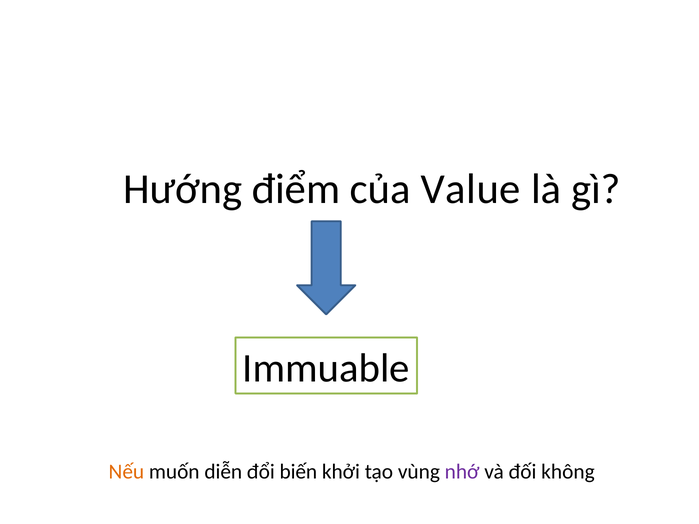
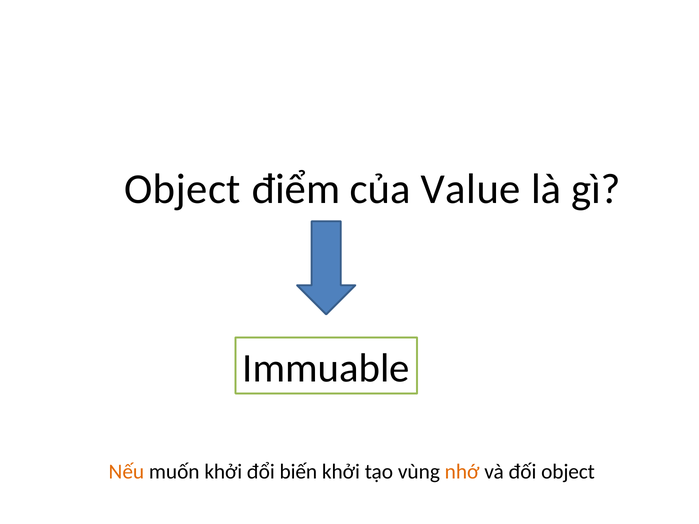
Hướng at (183, 189): Hướng -> Object
muốn diễn: diễn -> khởi
nhớ colour: purple -> orange
đối không: không -> object
